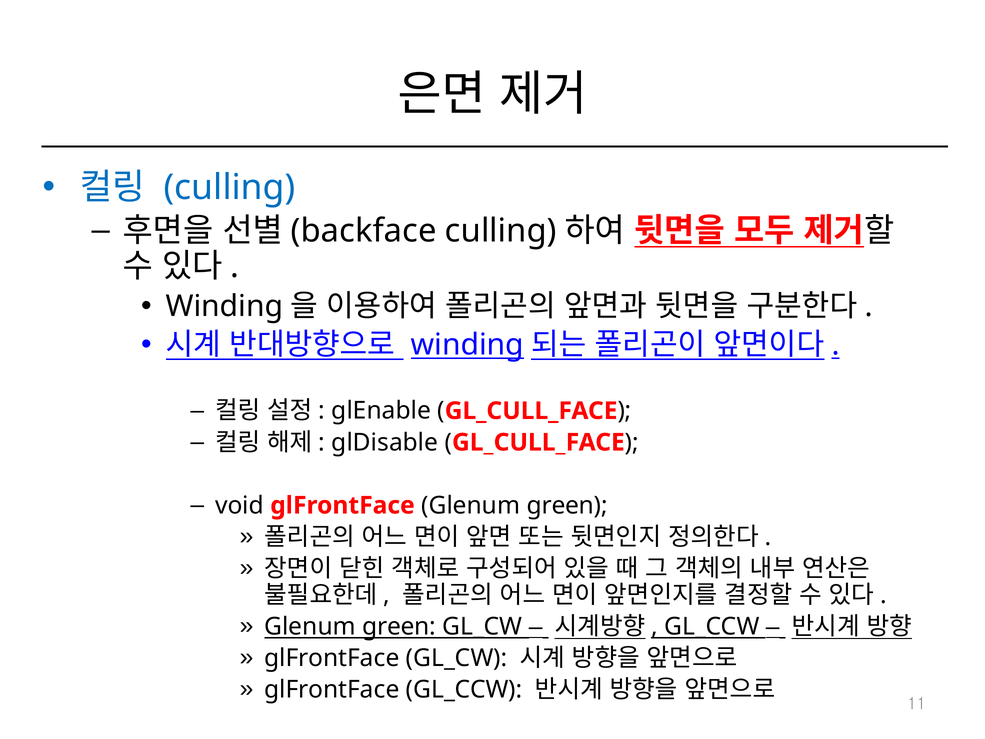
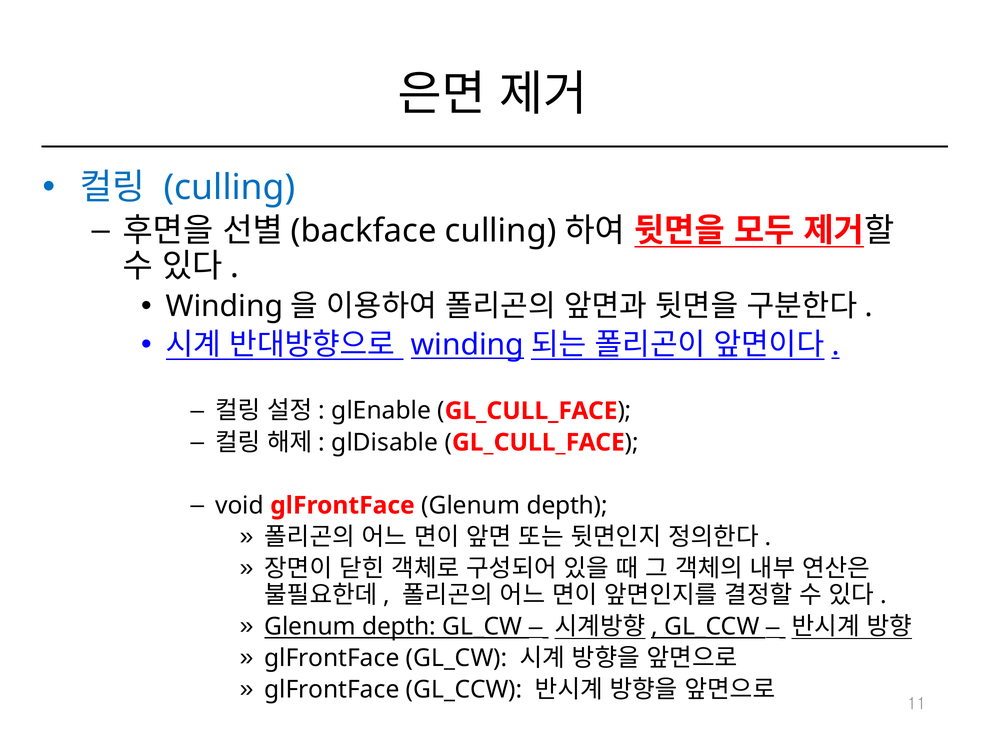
glFrontFace Glenum green: green -> depth
green at (399, 626): green -> depth
